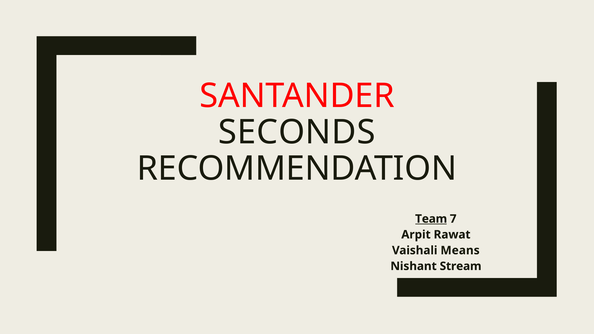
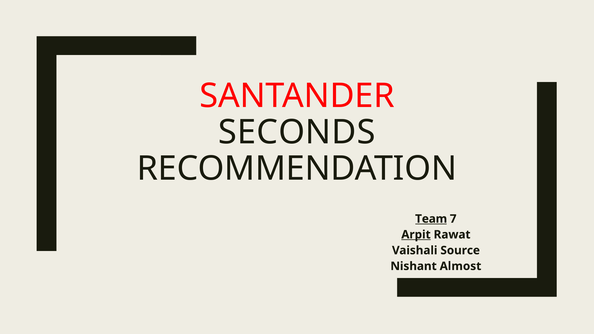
Arpit underline: none -> present
Means: Means -> Source
Stream: Stream -> Almost
